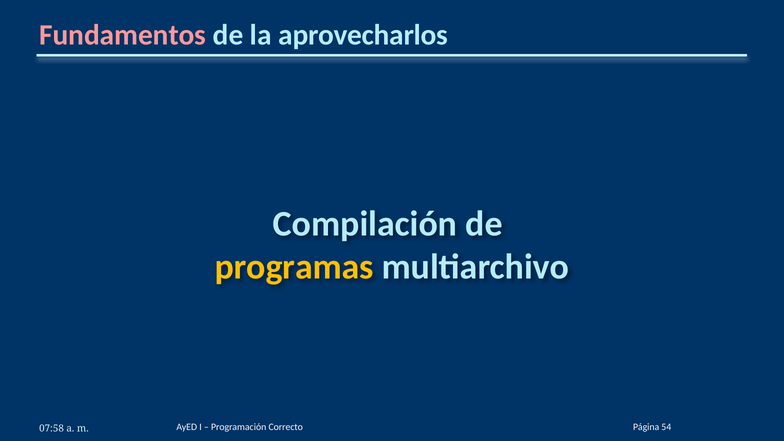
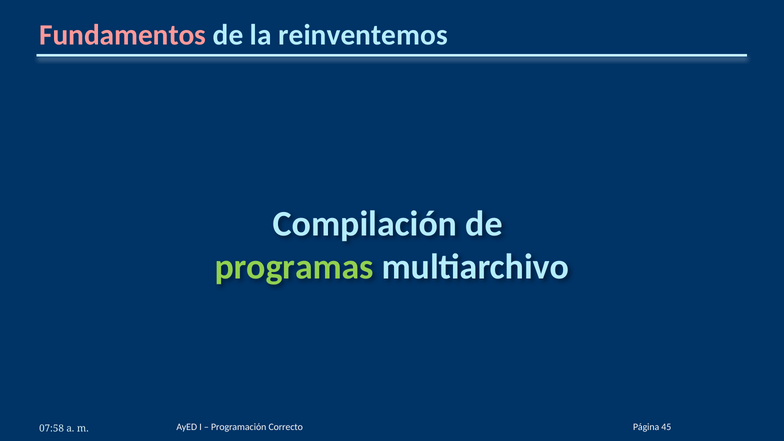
aprovecharlos: aprovecharlos -> reinventemos
programas colour: yellow -> light green
54: 54 -> 45
